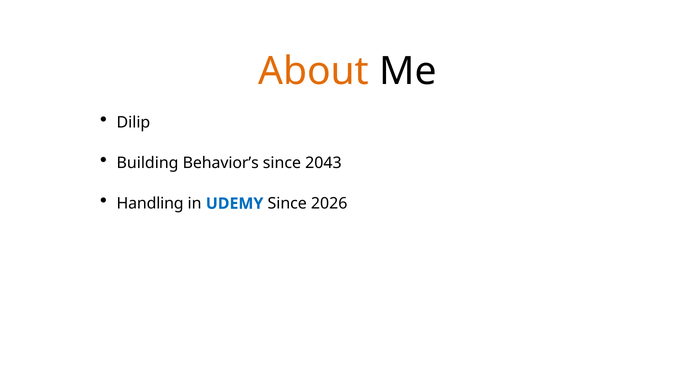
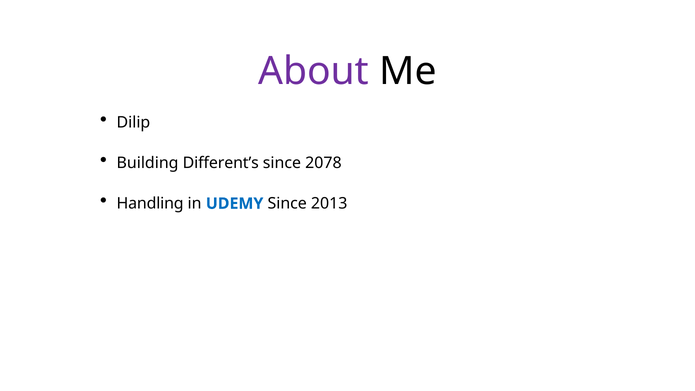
About colour: orange -> purple
Behavior’s: Behavior’s -> Different’s
2043: 2043 -> 2078
2026: 2026 -> 2013
